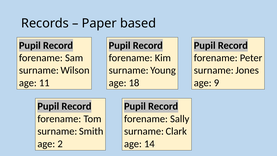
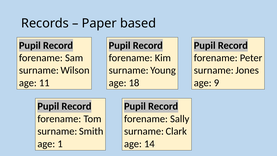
2: 2 -> 1
